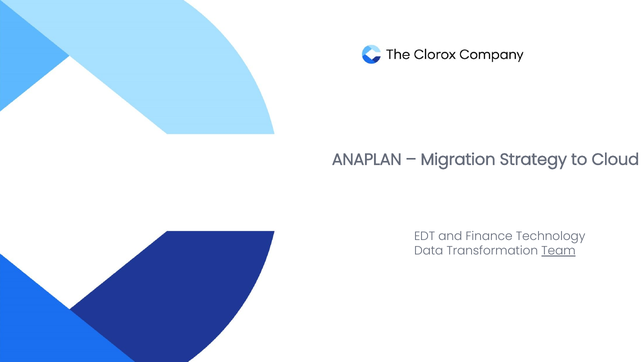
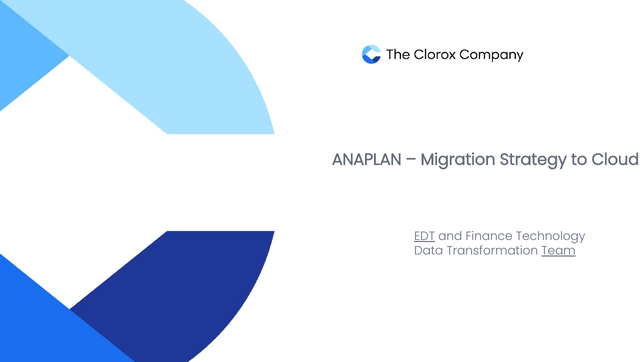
EDT underline: none -> present
